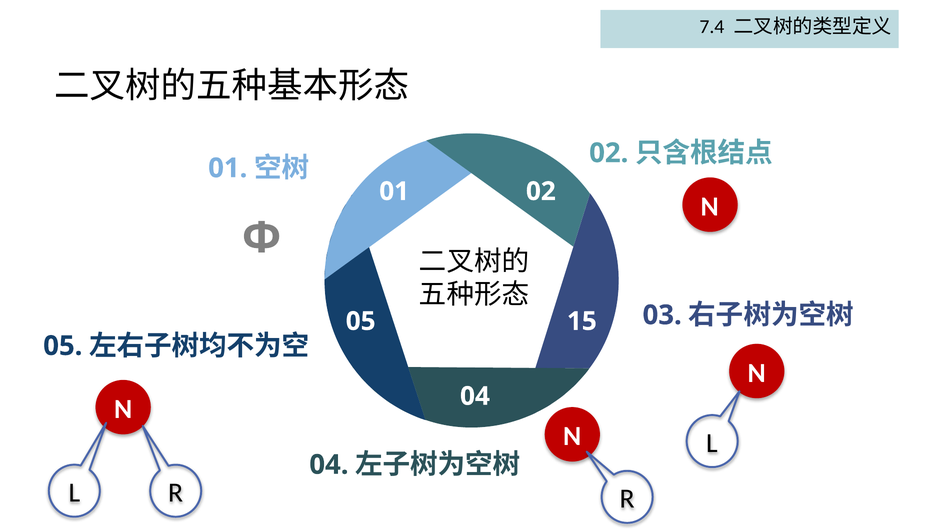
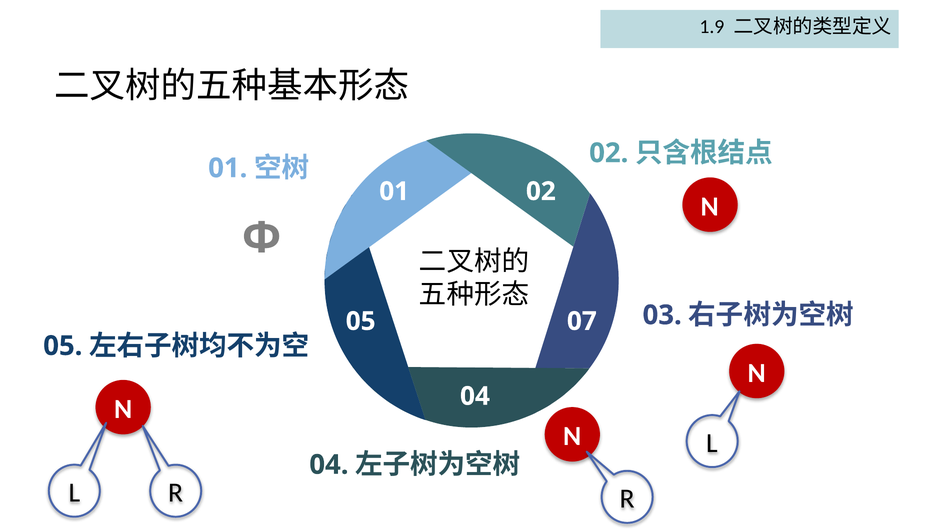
7.4: 7.4 -> 1.9
15: 15 -> 07
